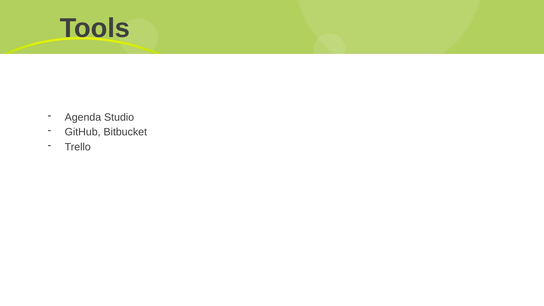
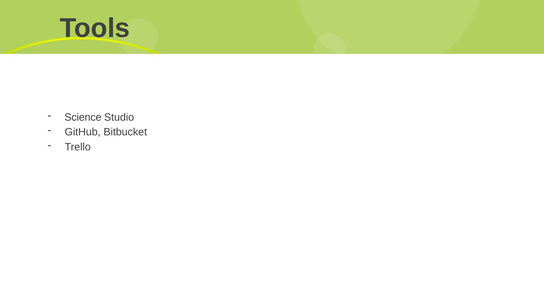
Agenda: Agenda -> Science
